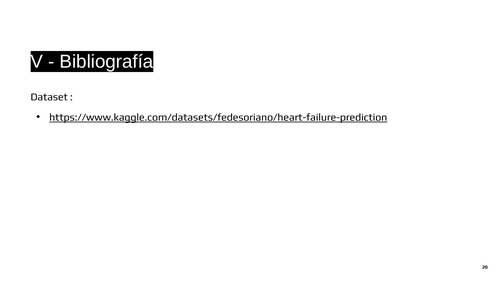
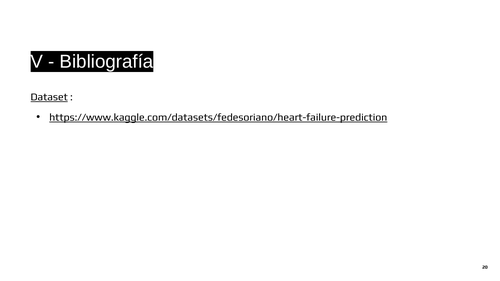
Dataset underline: none -> present
